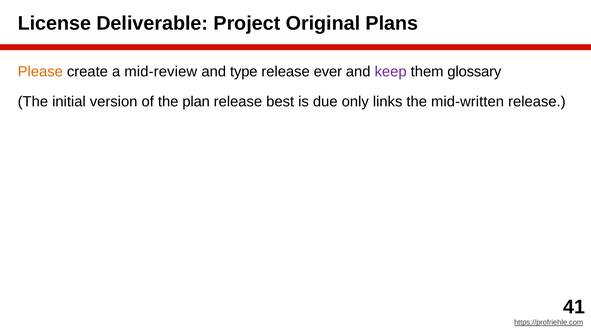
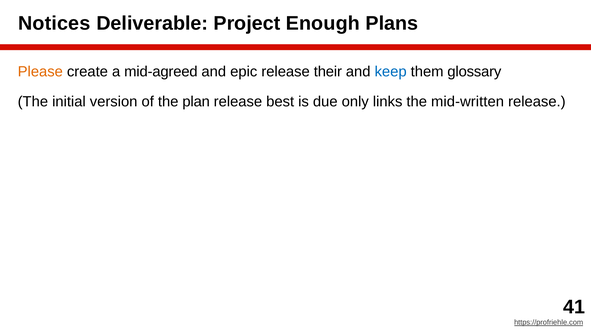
License: License -> Notices
Original: Original -> Enough
mid-review: mid-review -> mid-agreed
type: type -> epic
ever: ever -> their
keep colour: purple -> blue
